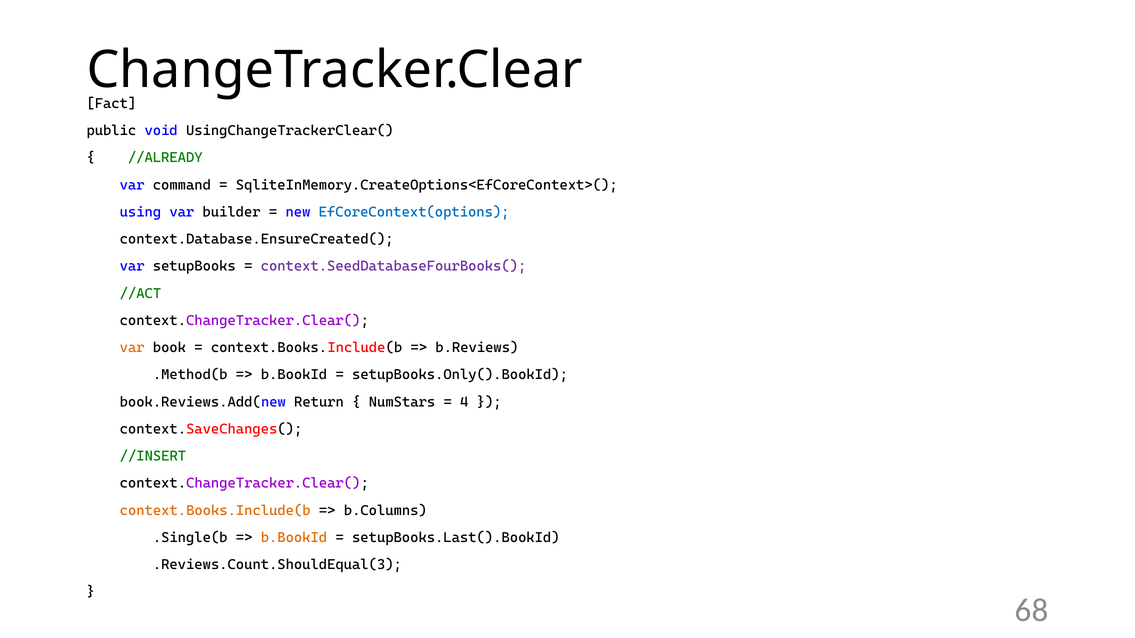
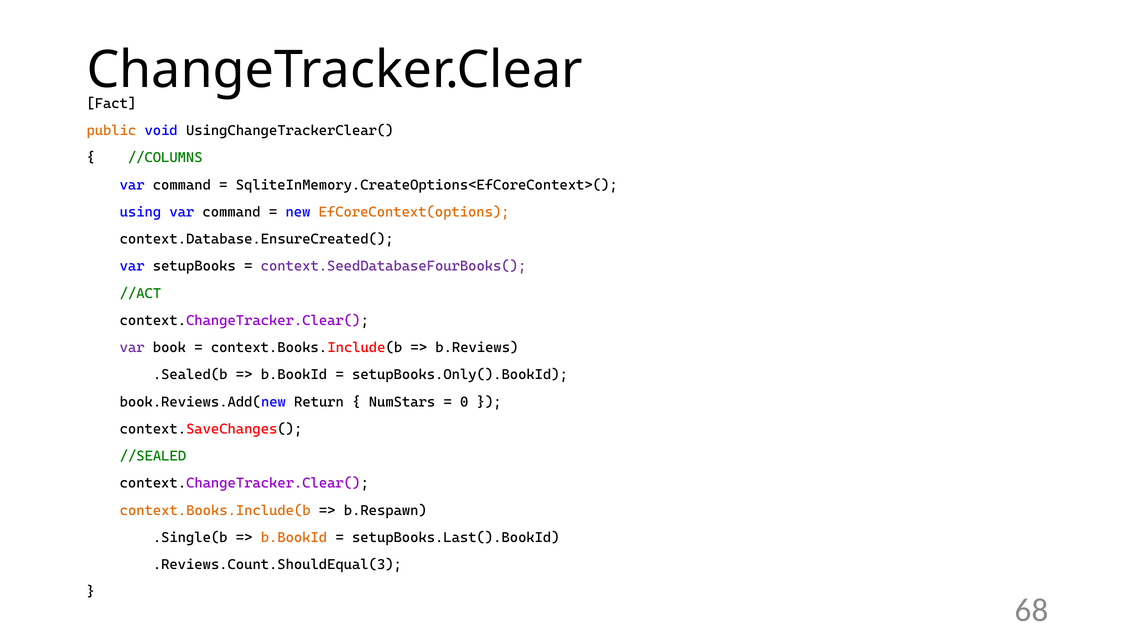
public colour: black -> orange
//ALREADY: //ALREADY -> //COLUMNS
using var builder: builder -> command
EfCoreContext(options colour: blue -> orange
var at (132, 348) colour: orange -> purple
.Method(b: .Method(b -> .Sealed(b
4: 4 -> 0
//INSERT: //INSERT -> //SEALED
b.Columns: b.Columns -> b.Respawn
